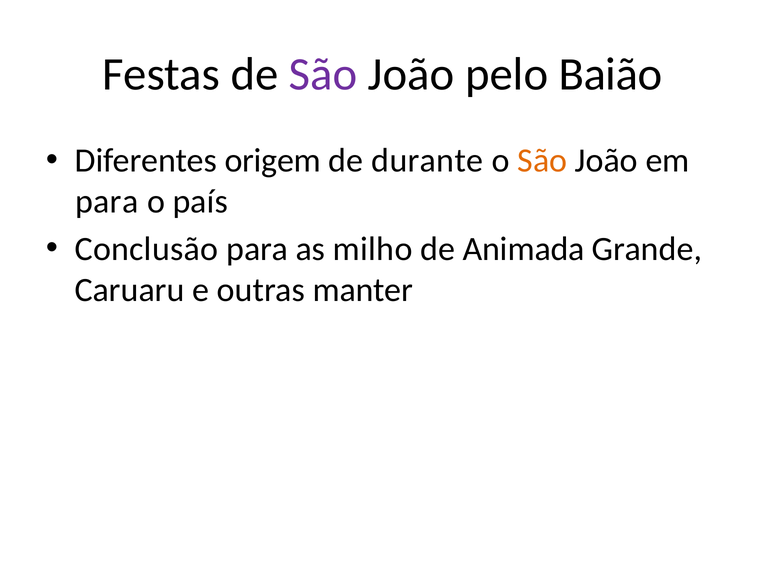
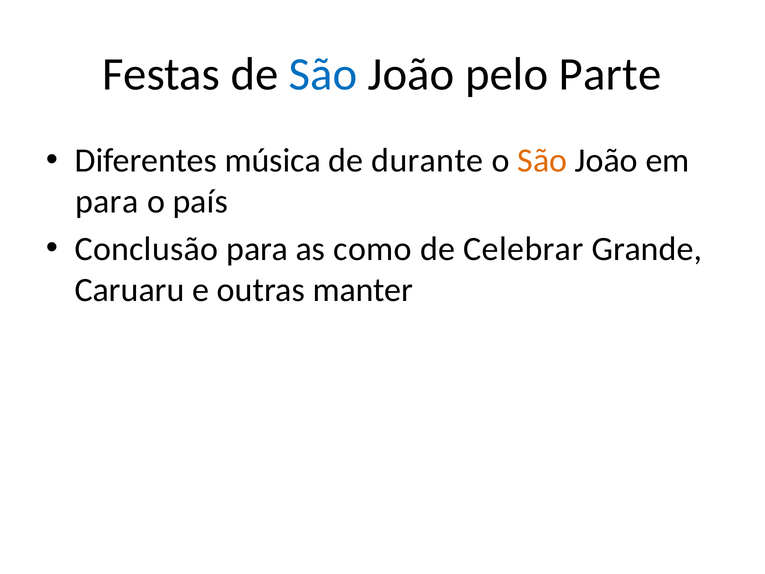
São at (323, 74) colour: purple -> blue
Baião: Baião -> Parte
origem: origem -> música
milho: milho -> como
Animada: Animada -> Celebrar
